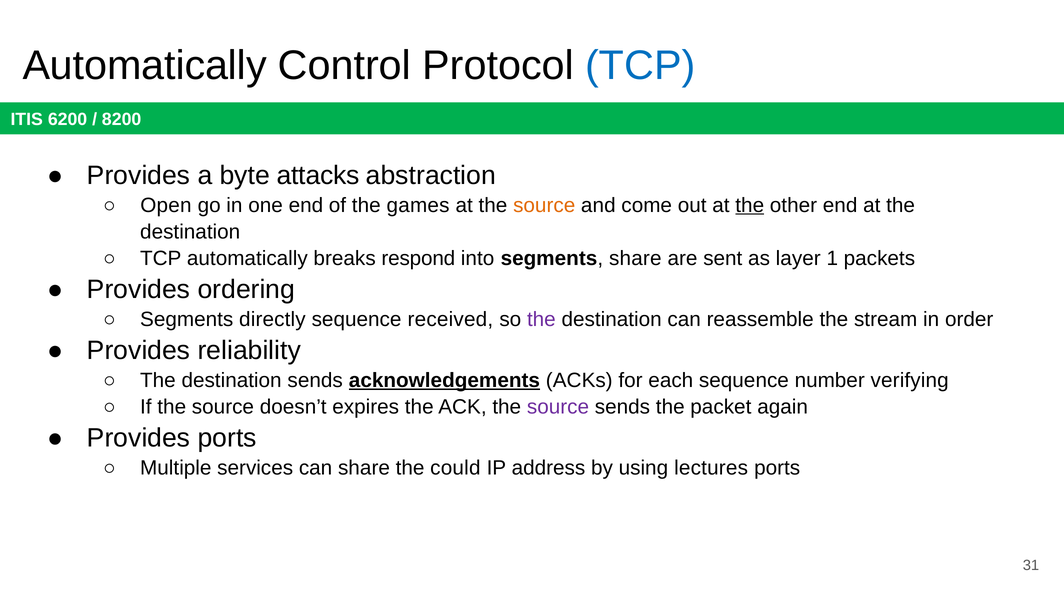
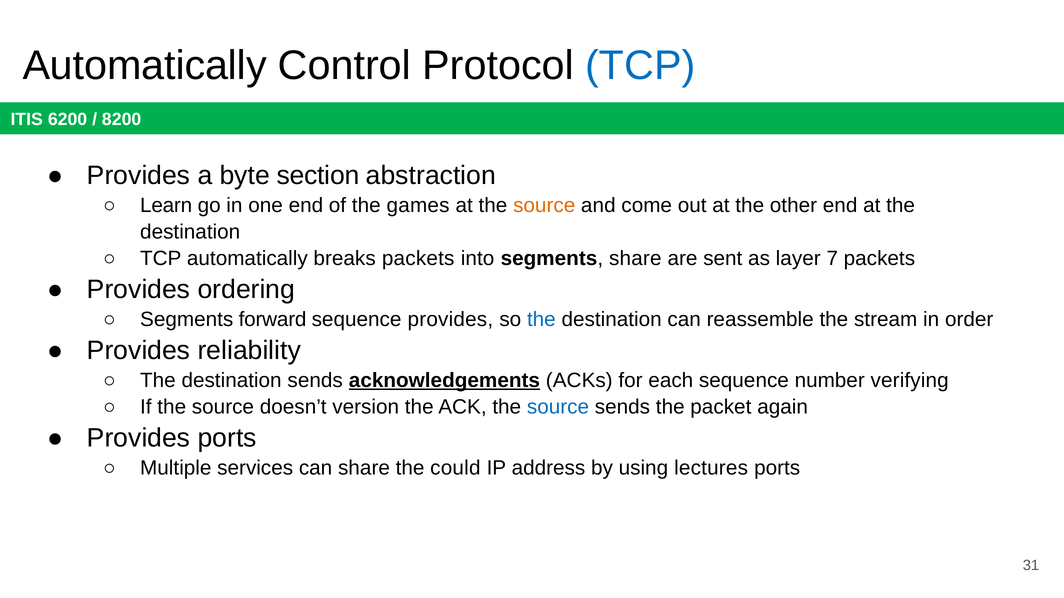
attacks: attacks -> section
Open: Open -> Learn
the at (750, 205) underline: present -> none
breaks respond: respond -> packets
1: 1 -> 7
directly: directly -> forward
sequence received: received -> provides
the at (541, 320) colour: purple -> blue
expires: expires -> version
source at (558, 407) colour: purple -> blue
